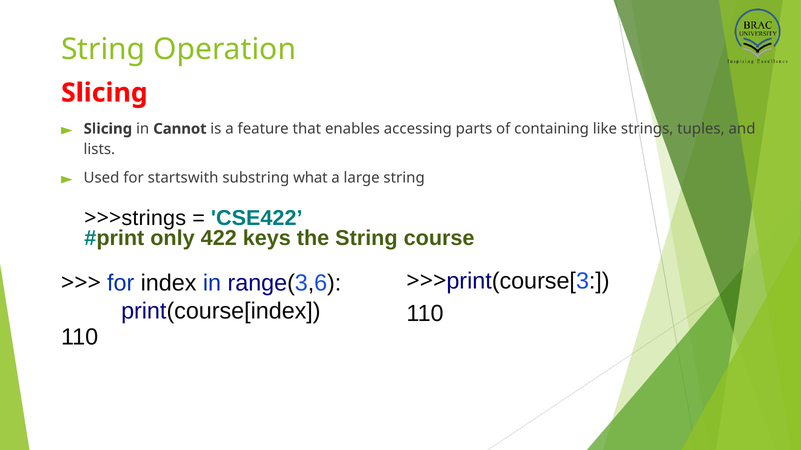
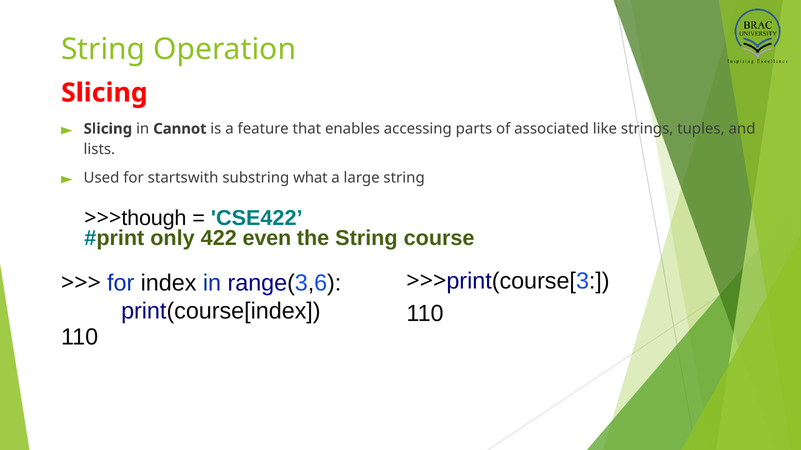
containing: containing -> associated
strings at (154, 218): strings -> though
keys: keys -> even
